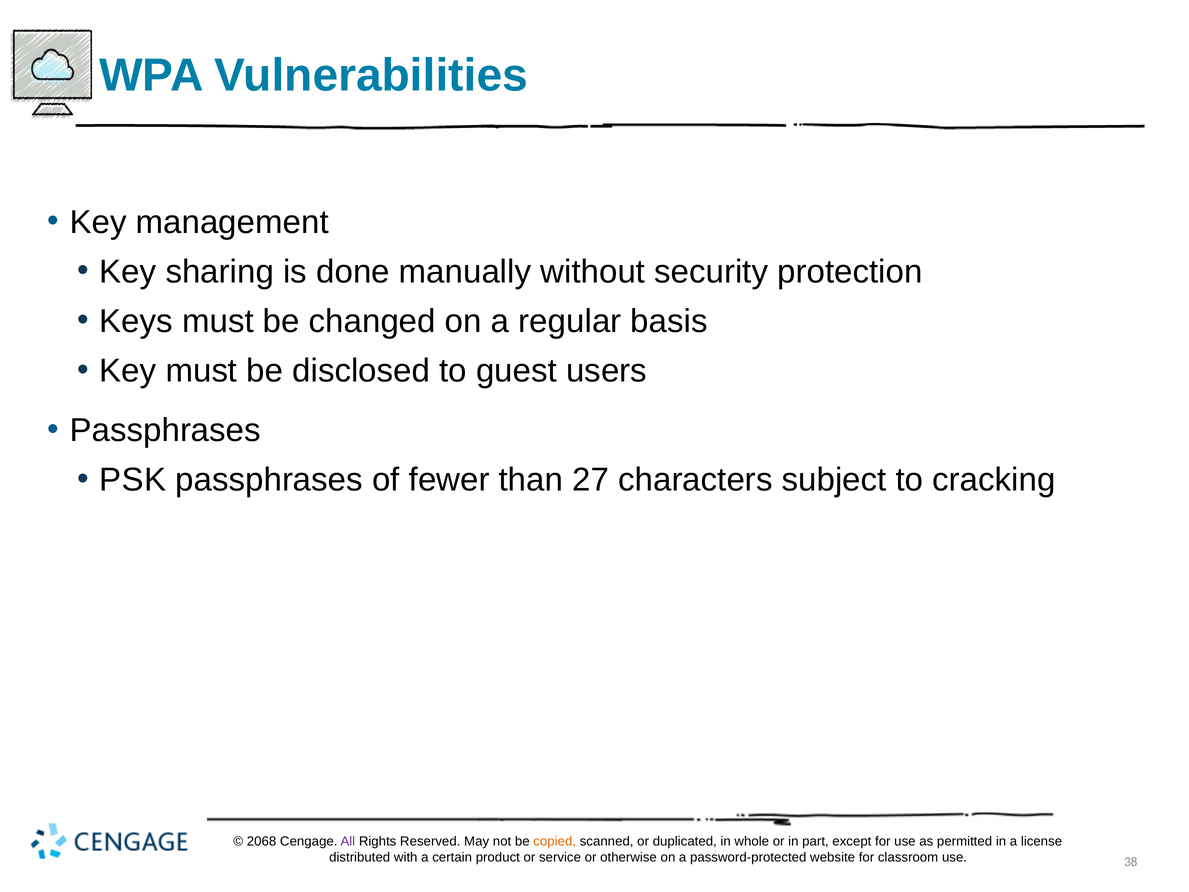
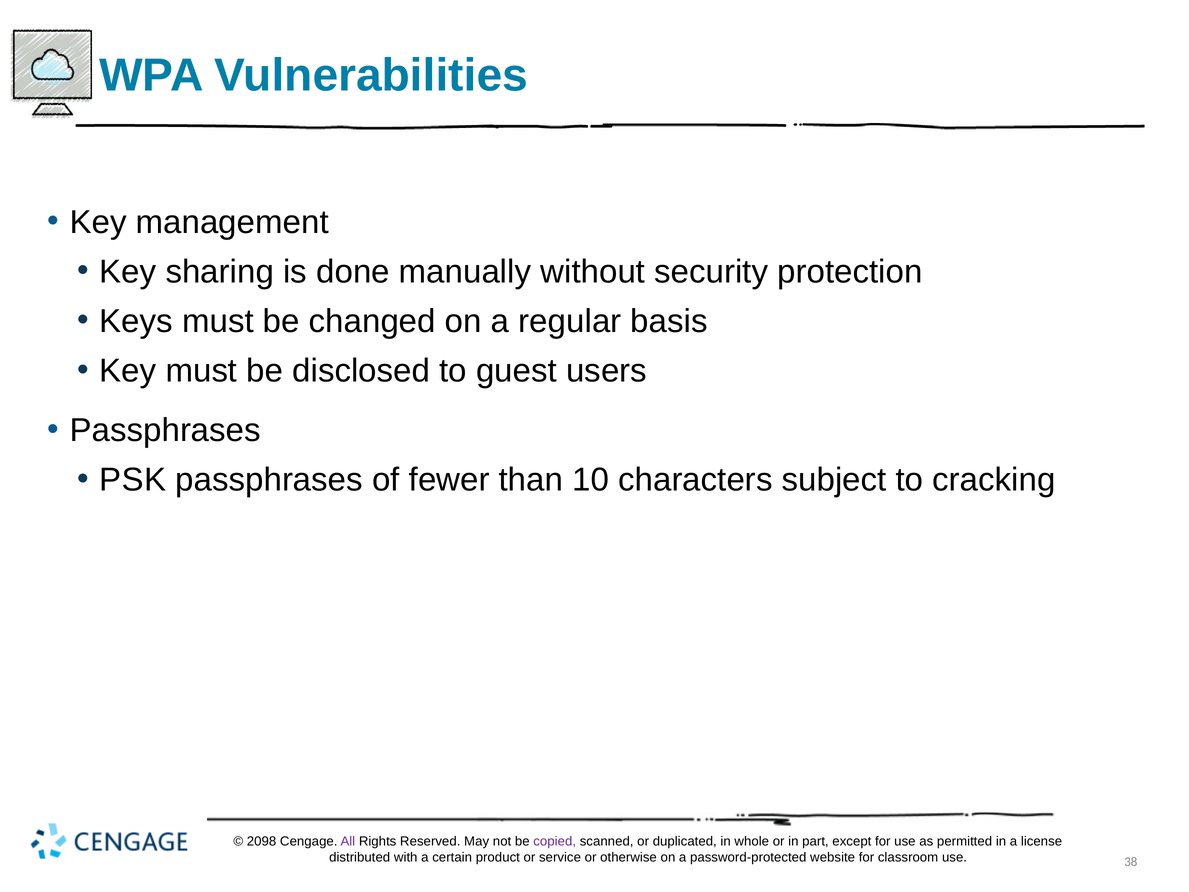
27: 27 -> 10
2068: 2068 -> 2098
copied colour: orange -> purple
